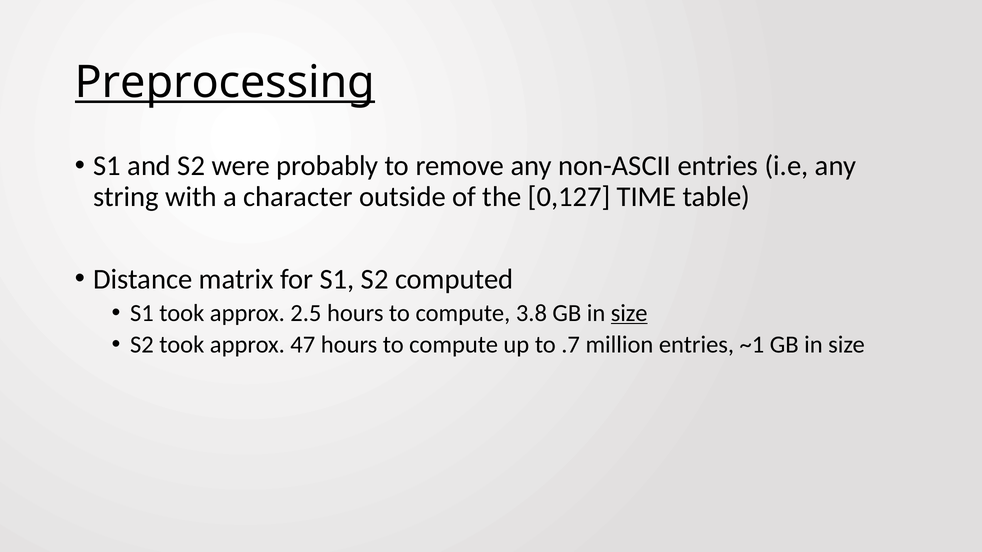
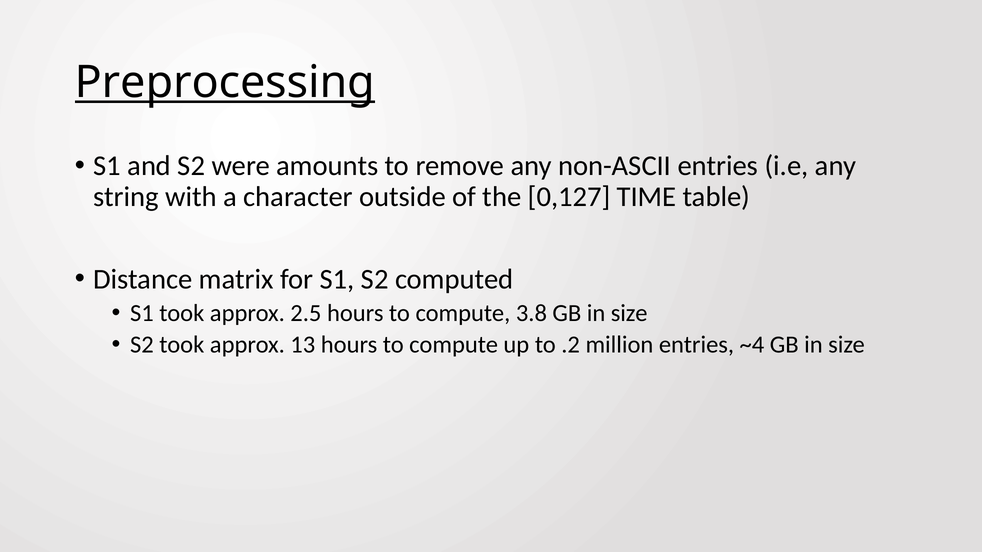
probably: probably -> amounts
size at (629, 313) underline: present -> none
47: 47 -> 13
.7: .7 -> .2
~1: ~1 -> ~4
